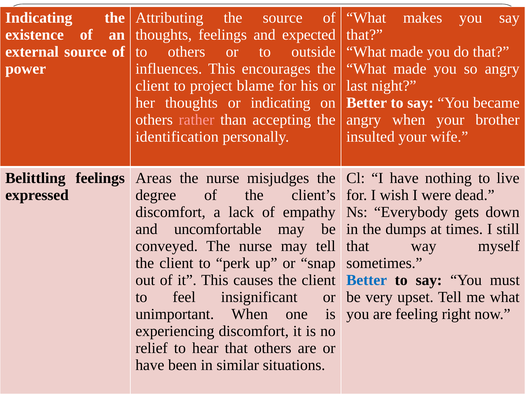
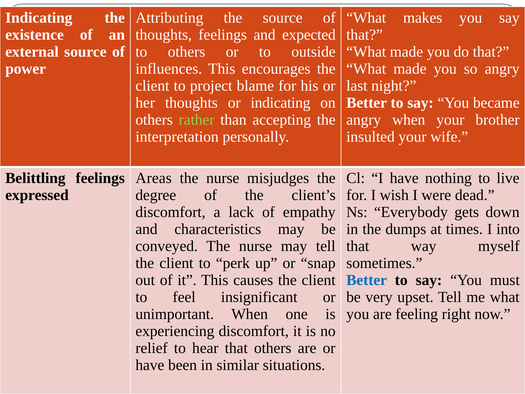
rather colour: pink -> light green
identification: identification -> interpretation
uncomfortable: uncomfortable -> characteristics
still: still -> into
